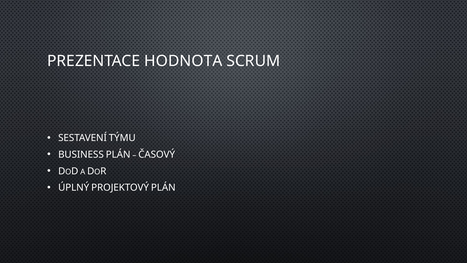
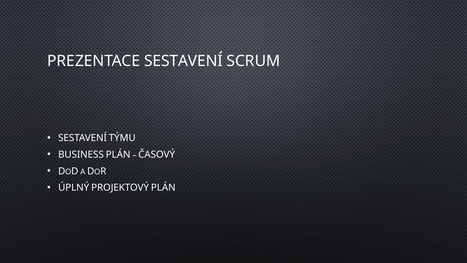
PREZENTACE HODNOTA: HODNOTA -> SESTAVENÍ
